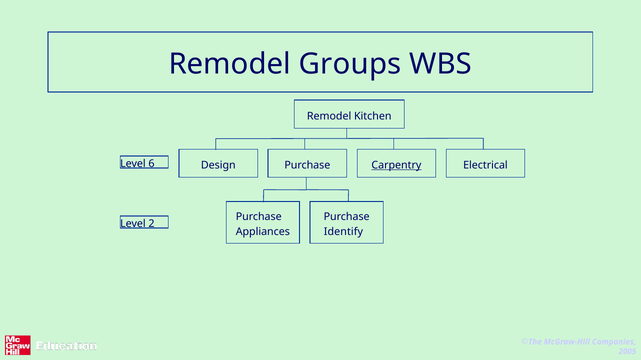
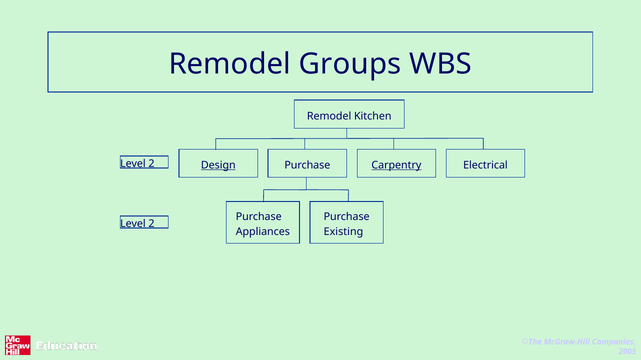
6 at (151, 164): 6 -> 2
Design underline: none -> present
Identify: Identify -> Existing
